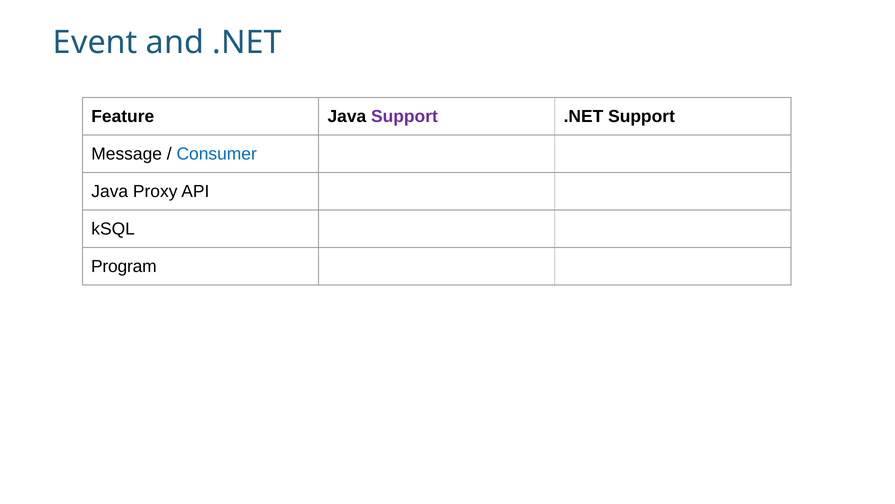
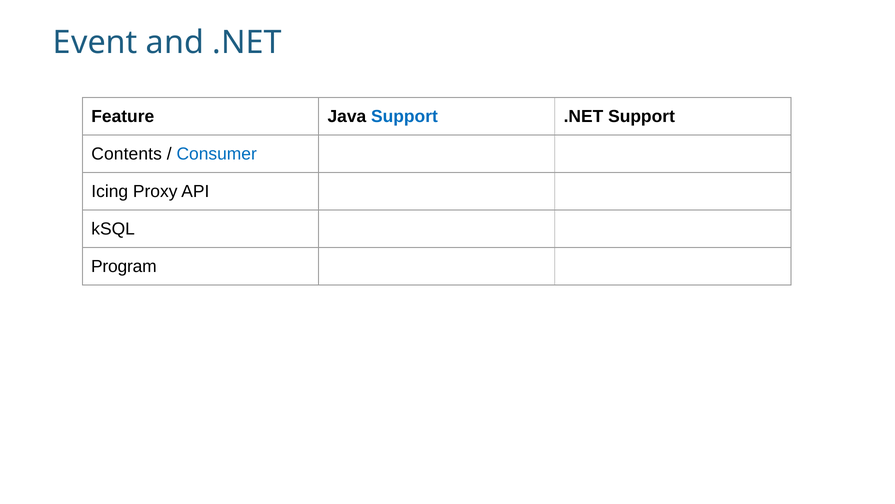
Support at (404, 117) colour: purple -> blue
Message: Message -> Contents
Java at (110, 191): Java -> Icing
